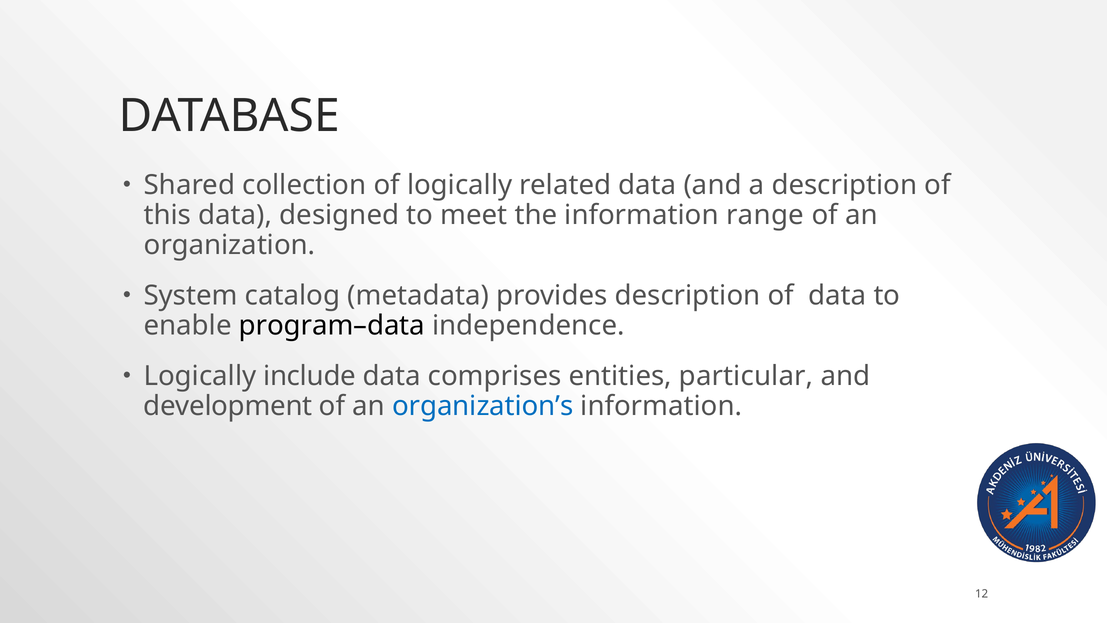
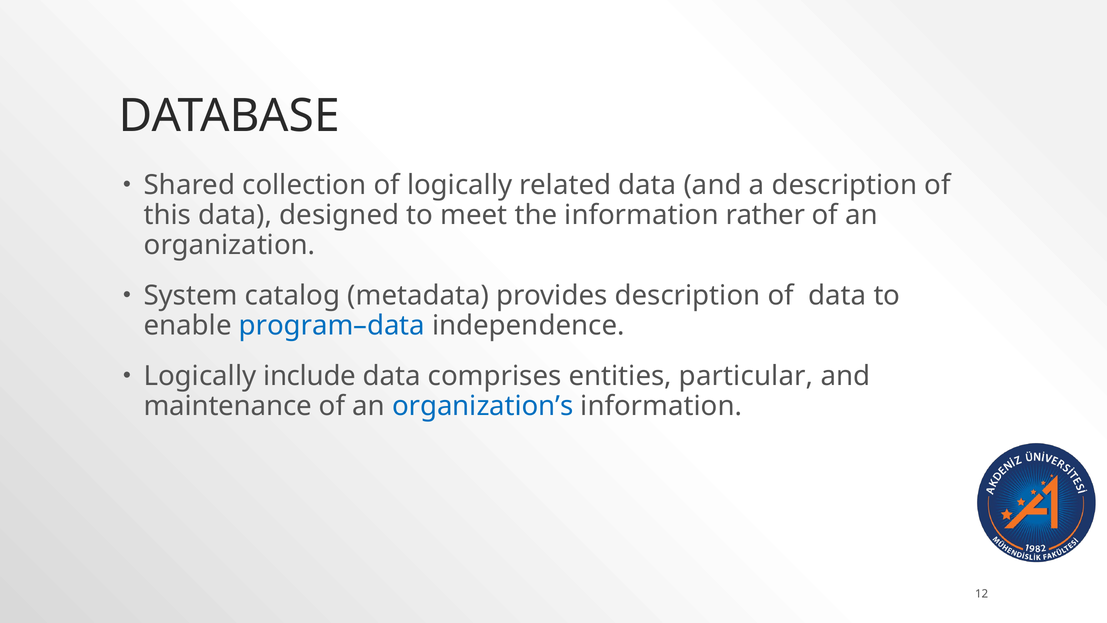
range: range -> rather
program–data colour: black -> blue
development: development -> maintenance
